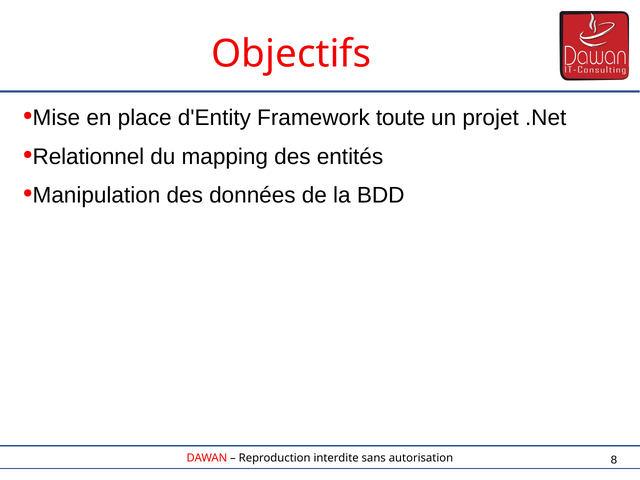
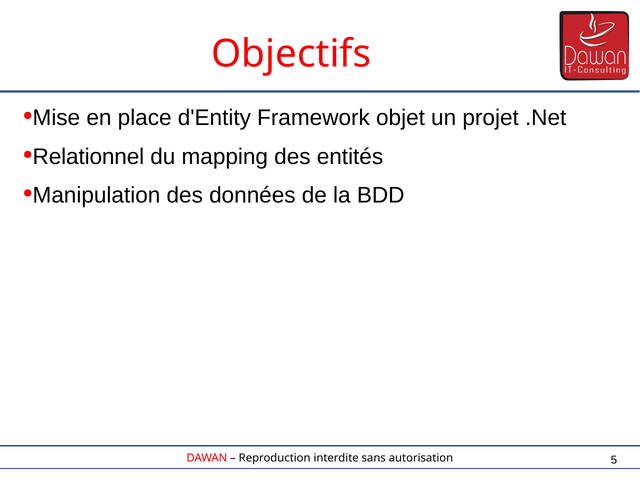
toute: toute -> objet
8: 8 -> 5
